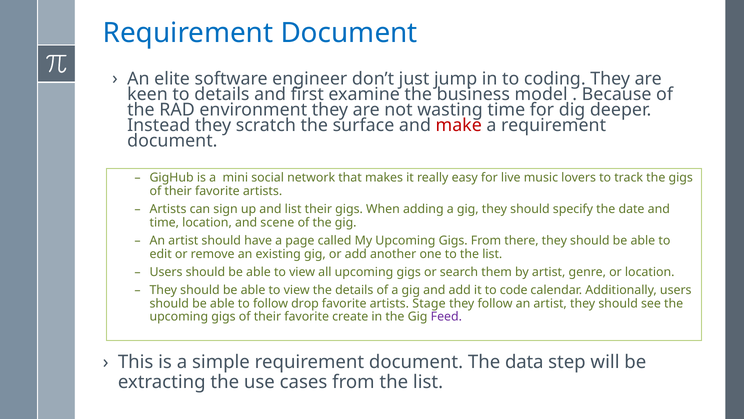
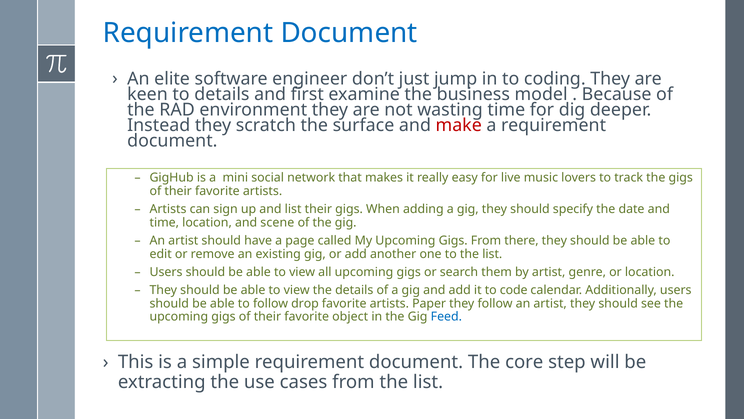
Stage: Stage -> Paper
create: create -> object
Feed colour: purple -> blue
data: data -> core
